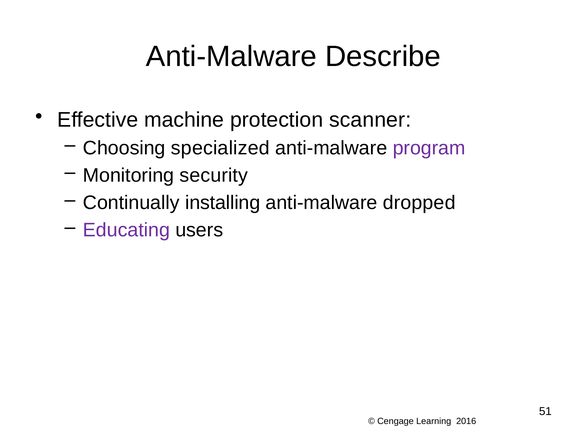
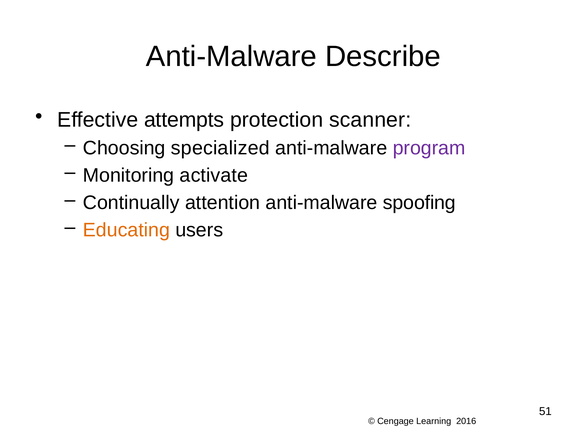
machine: machine -> attempts
security: security -> activate
installing: installing -> attention
dropped: dropped -> spoofing
Educating colour: purple -> orange
